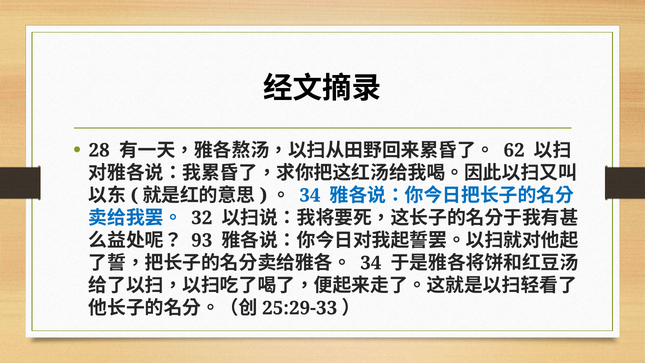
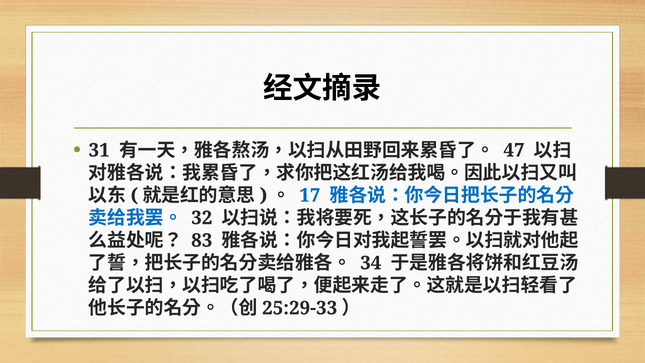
28: 28 -> 31
62: 62 -> 47
34 at (310, 195): 34 -> 17
93: 93 -> 83
